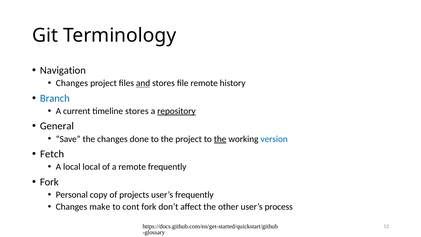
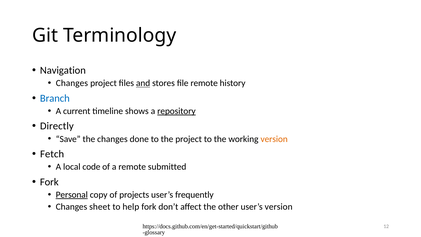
timeline stores: stores -> shows
General: General -> Directly
the at (220, 139) underline: present -> none
version at (274, 139) colour: blue -> orange
local local: local -> code
remote frequently: frequently -> submitted
Personal underline: none -> present
make: make -> sheet
cont: cont -> help
user’s process: process -> version
